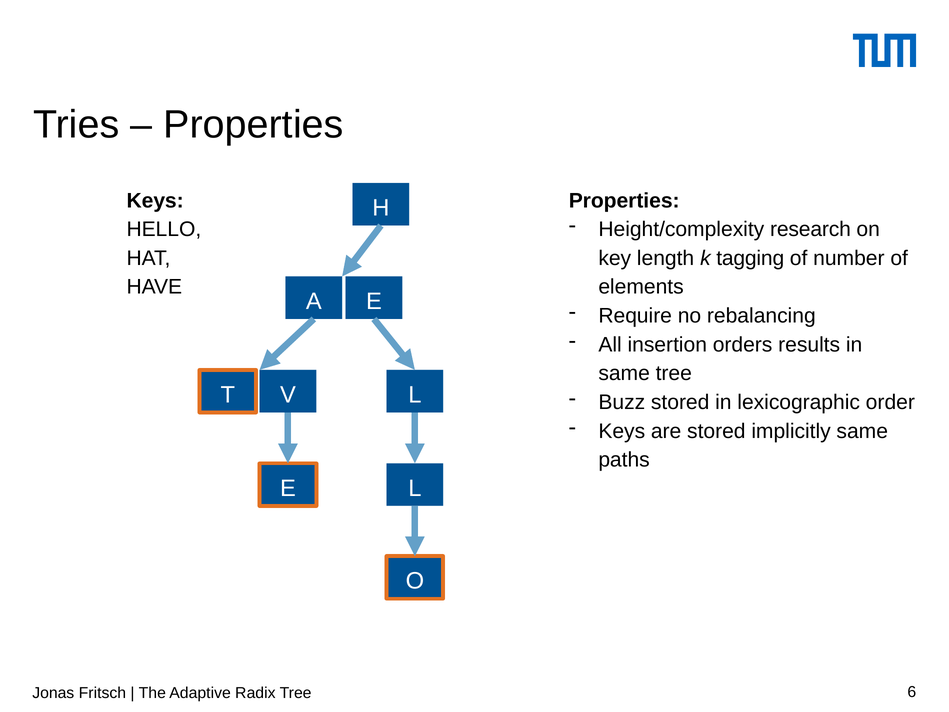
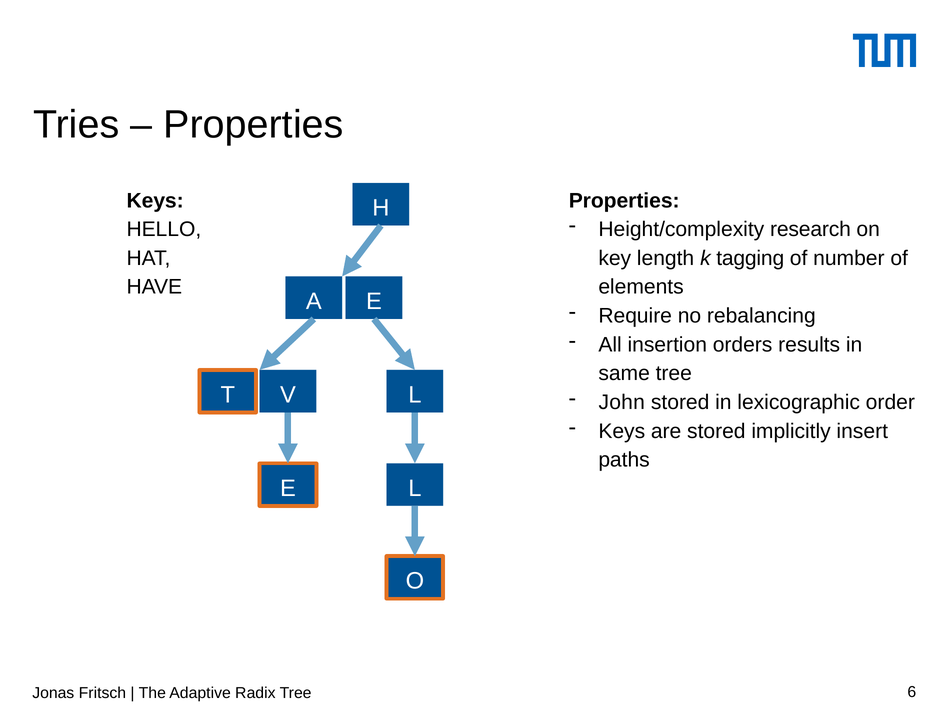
Buzz: Buzz -> John
implicitly same: same -> insert
